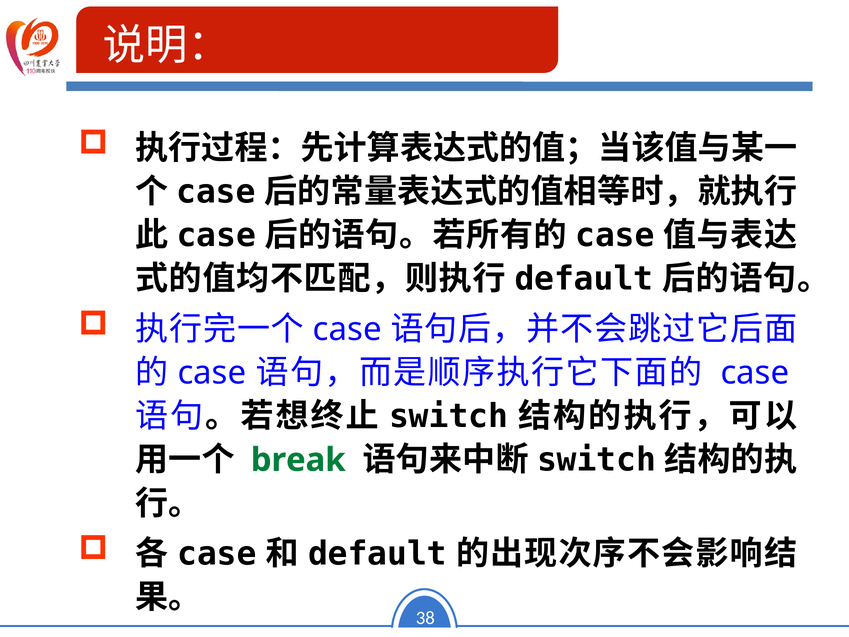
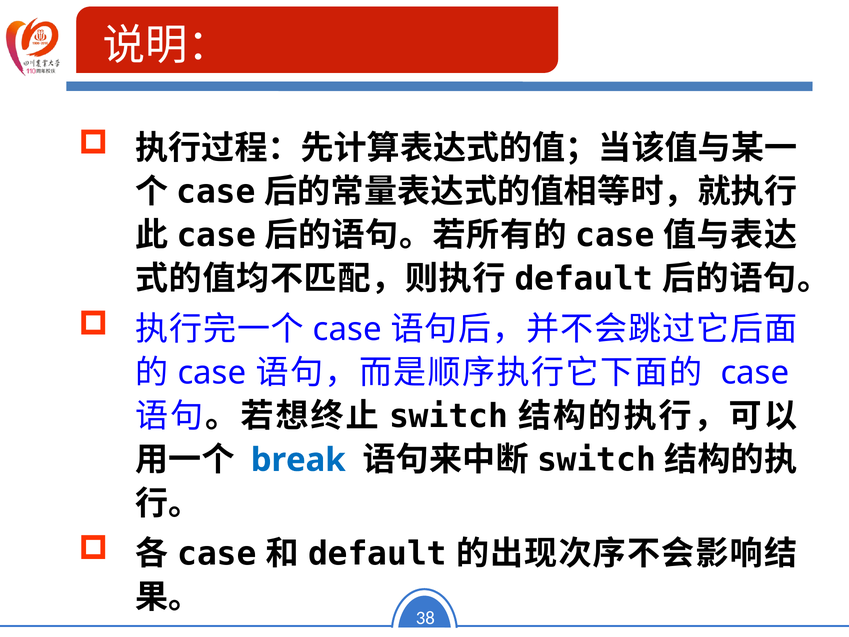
break colour: green -> blue
